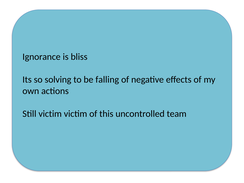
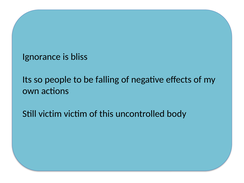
solving: solving -> people
team: team -> body
